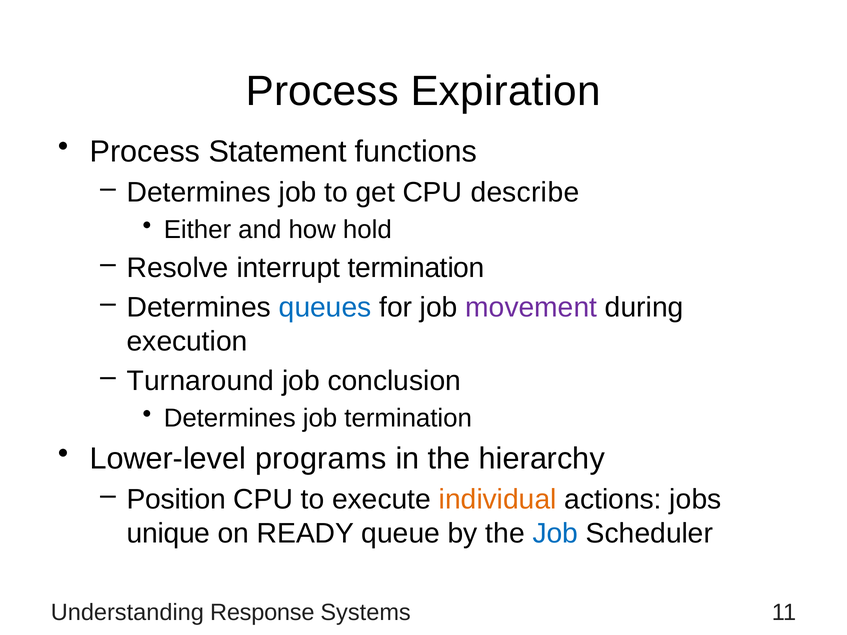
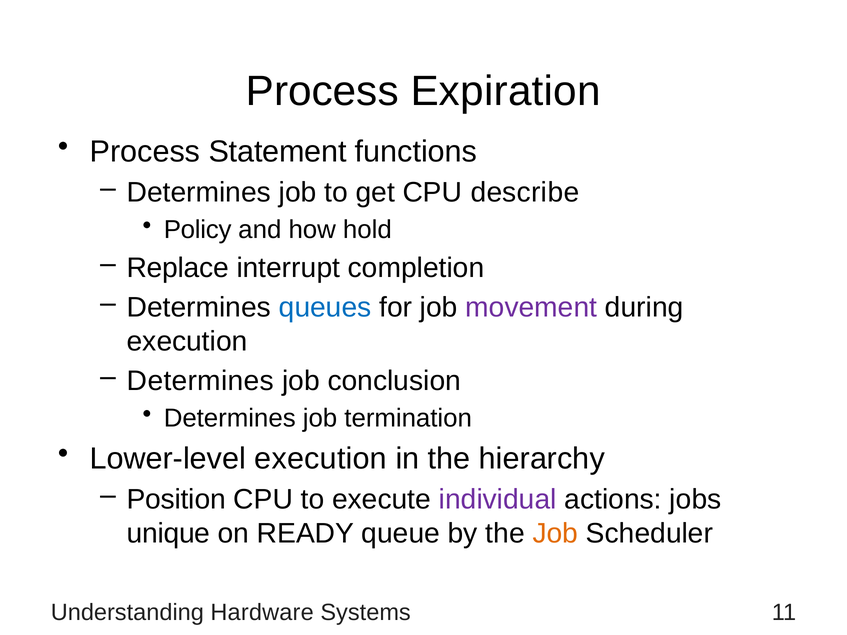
Either: Either -> Policy
Resolve: Resolve -> Replace
interrupt termination: termination -> completion
Turnaround at (200, 381): Turnaround -> Determines
Lower-level programs: programs -> execution
individual colour: orange -> purple
Job at (555, 534) colour: blue -> orange
Response: Response -> Hardware
